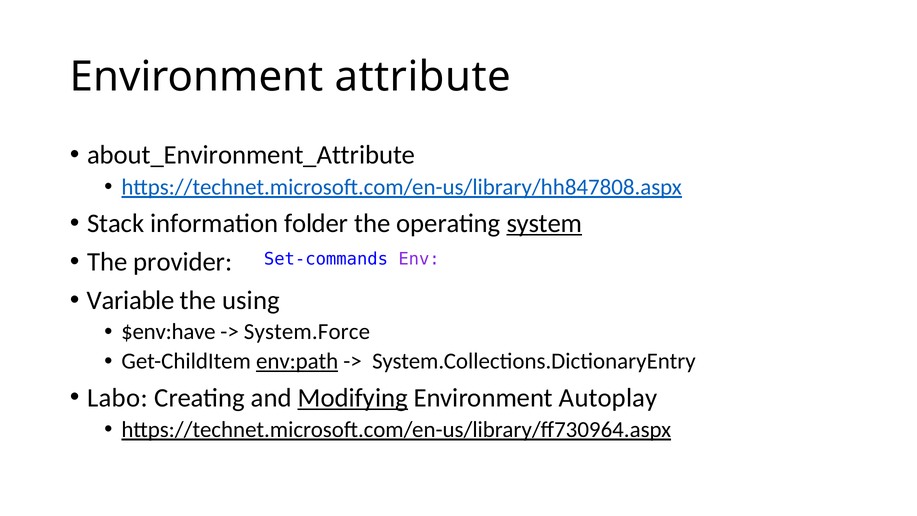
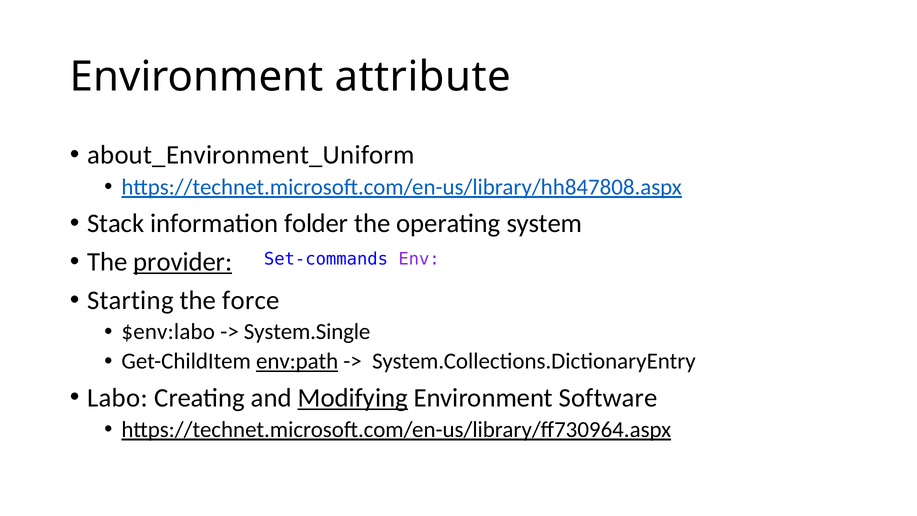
about_Environment_Attribute: about_Environment_Attribute -> about_Environment_Uniform
system underline: present -> none
provider underline: none -> present
Variable: Variable -> Starting
using: using -> force
$env:have: $env:have -> $env:labo
System.Force: System.Force -> System.Single
Autoplay: Autoplay -> Software
